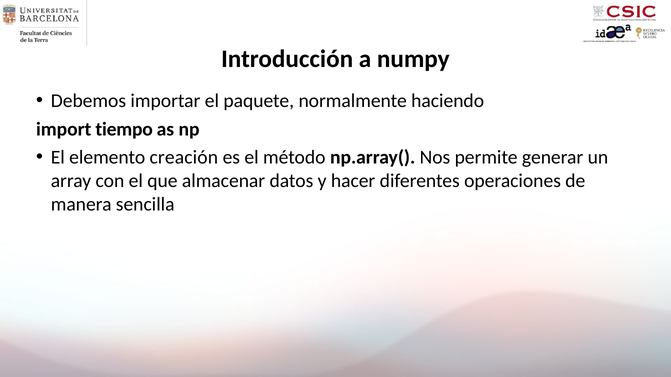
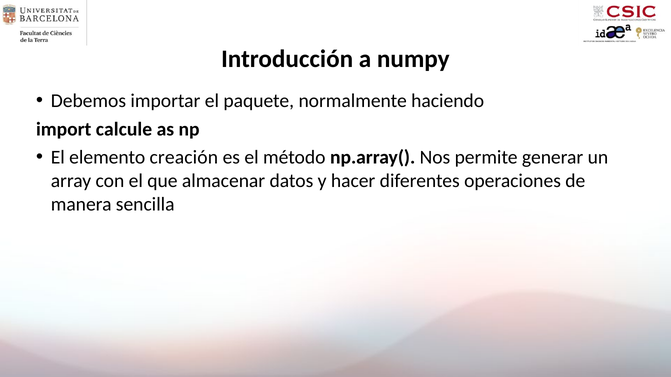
tiempo: tiempo -> calcule
